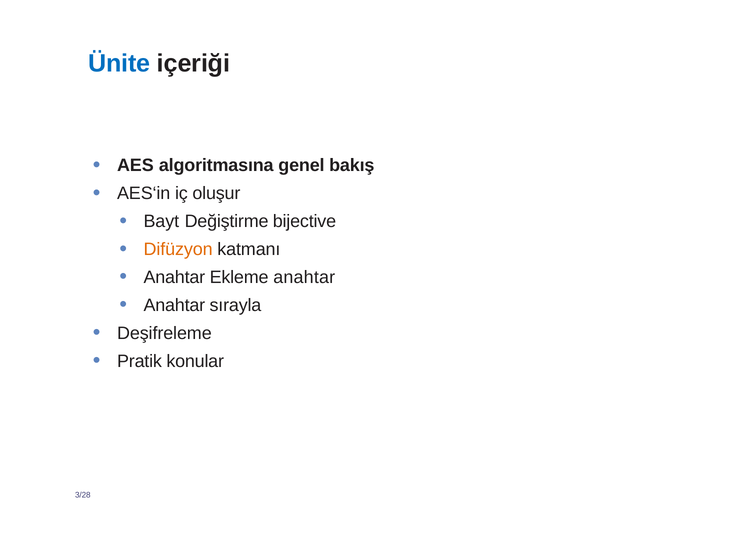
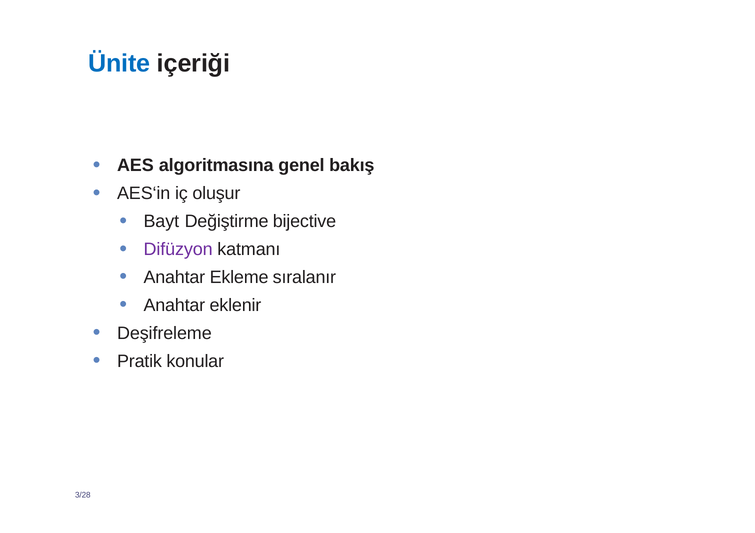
Difüzyon colour: orange -> purple
Ekleme anahtar: anahtar -> sıralanır
sırayla: sırayla -> eklenir
